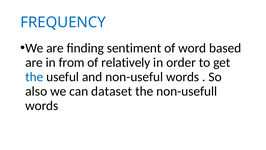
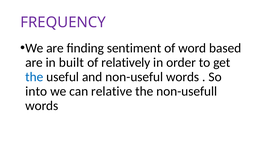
FREQUENCY colour: blue -> purple
from: from -> built
also: also -> into
dataset: dataset -> relative
